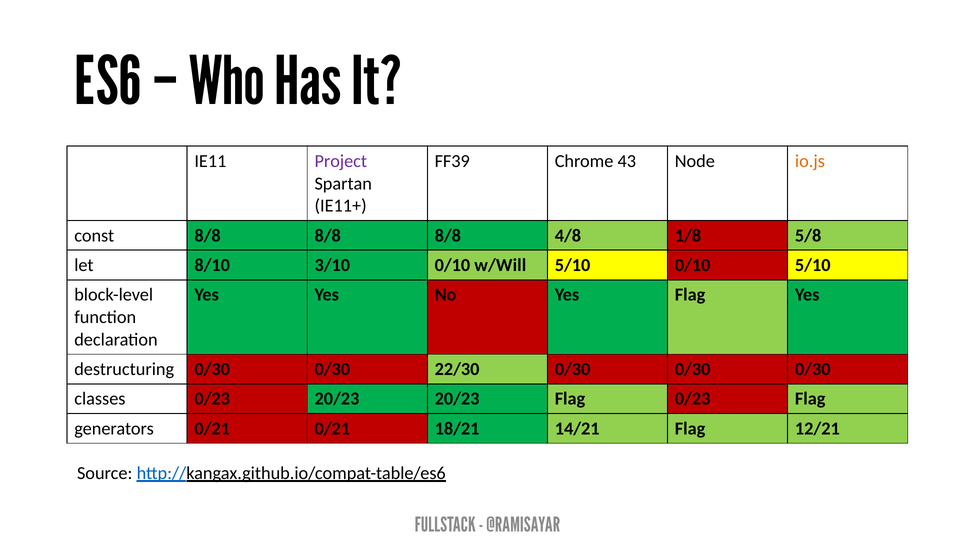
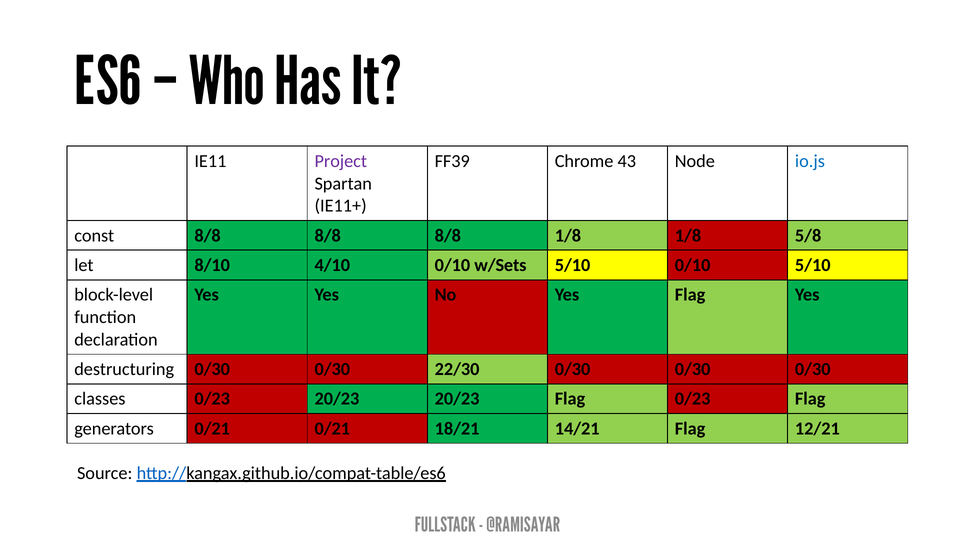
io.js colour: orange -> blue
8/8 4/8: 4/8 -> 1/8
3/10: 3/10 -> 4/10
w/Will: w/Will -> w/Sets
